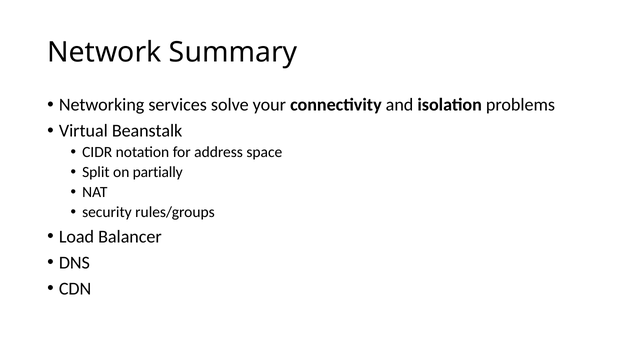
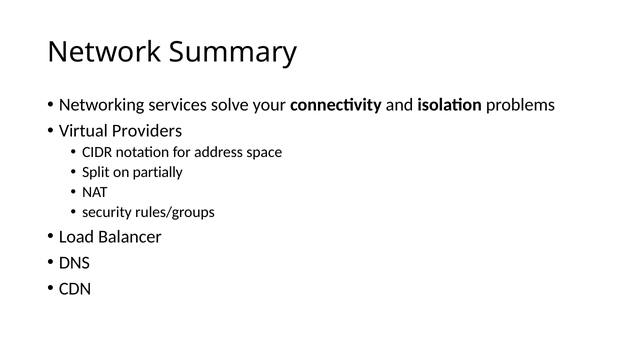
Beanstalk: Beanstalk -> Providers
